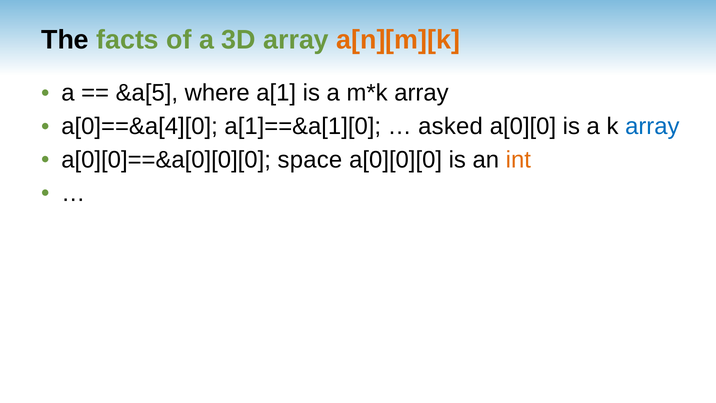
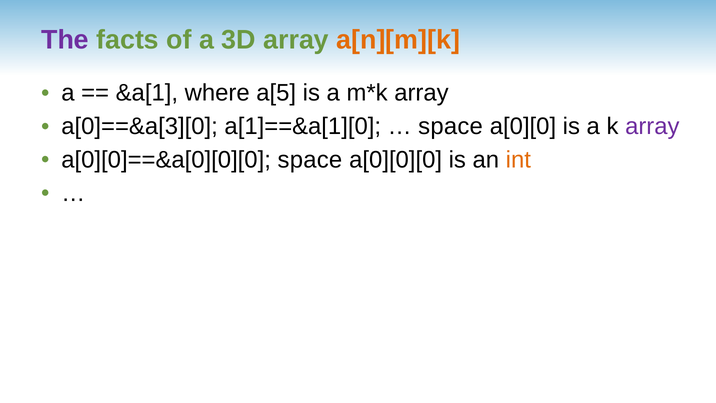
The colour: black -> purple
&a[5: &a[5 -> &a[1
a[1: a[1 -> a[5
a[0]==&a[4][0: a[0]==&a[4][0 -> a[0]==&a[3][0
asked at (451, 126): asked -> space
array at (652, 126) colour: blue -> purple
